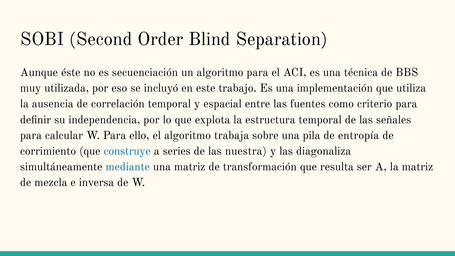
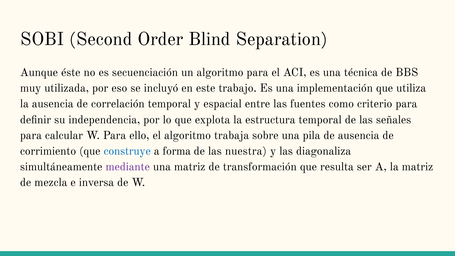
de entropía: entropía -> ausencia
series: series -> forma
mediante colour: blue -> purple
